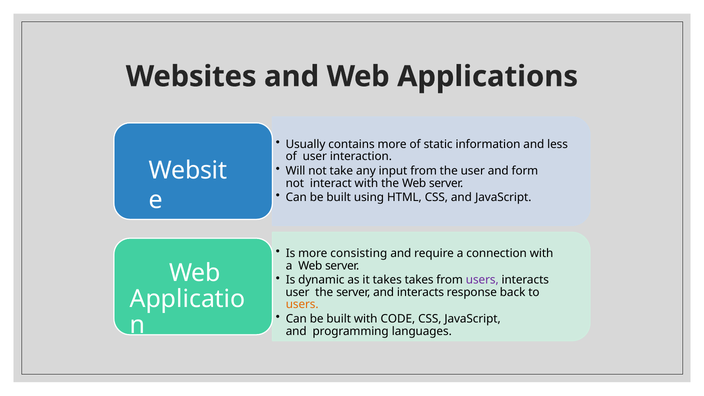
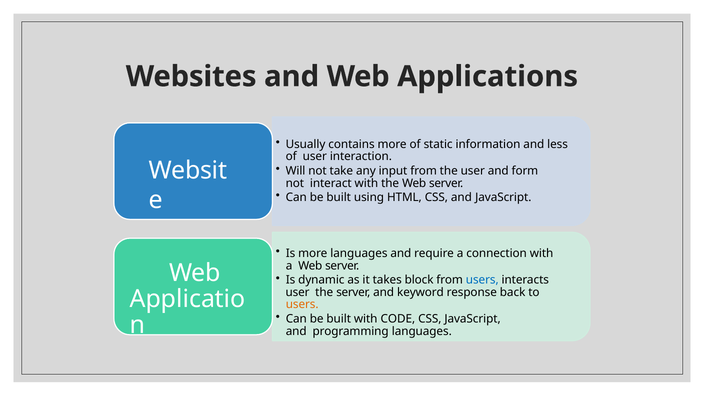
more consisting: consisting -> languages
takes takes: takes -> block
users at (482, 280) colour: purple -> blue
and interacts: interacts -> keyword
